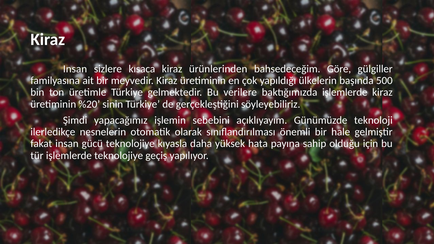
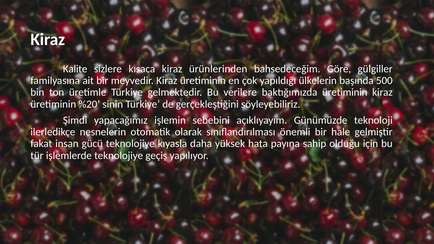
Insan at (75, 69): Insan -> Kalite
baktığımızda işlemlerde: işlemlerde -> üretiminin
